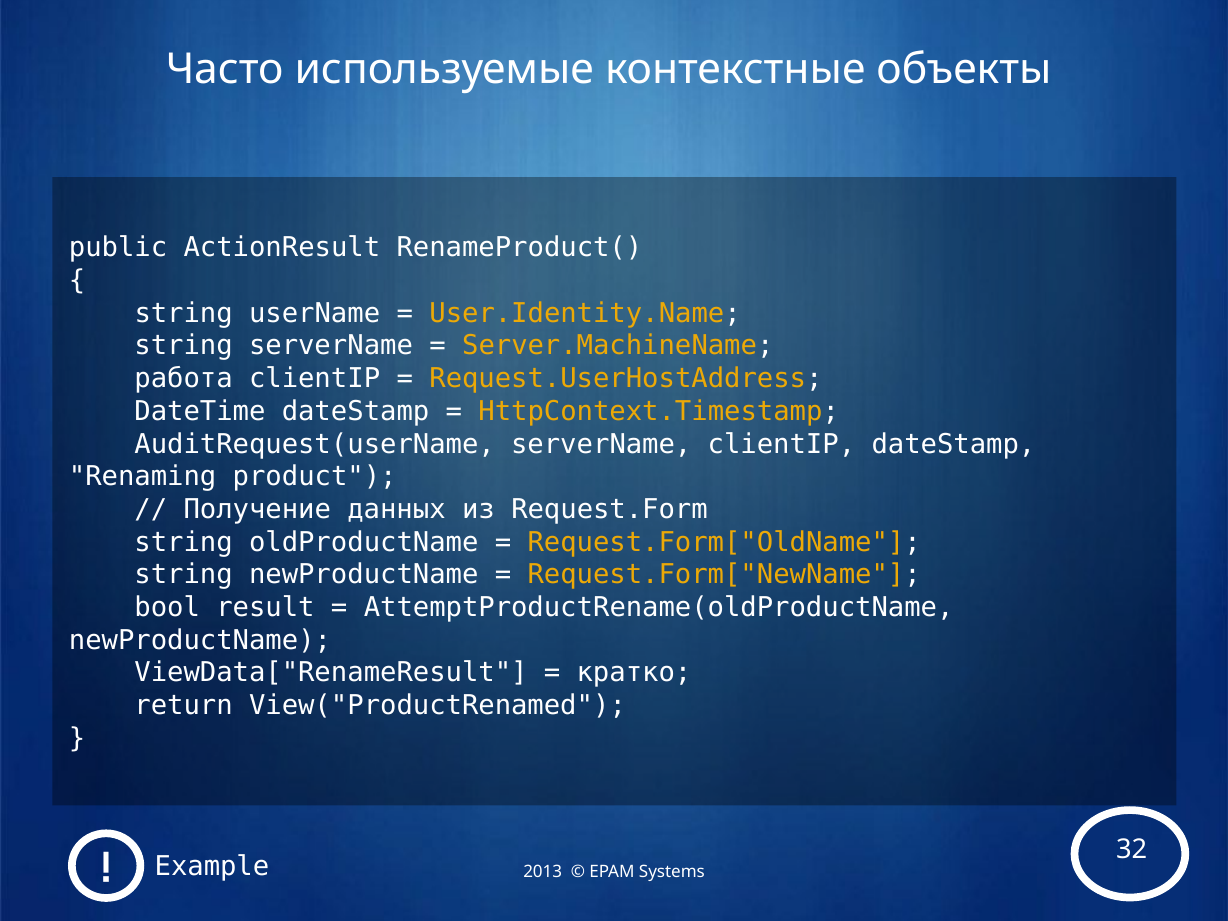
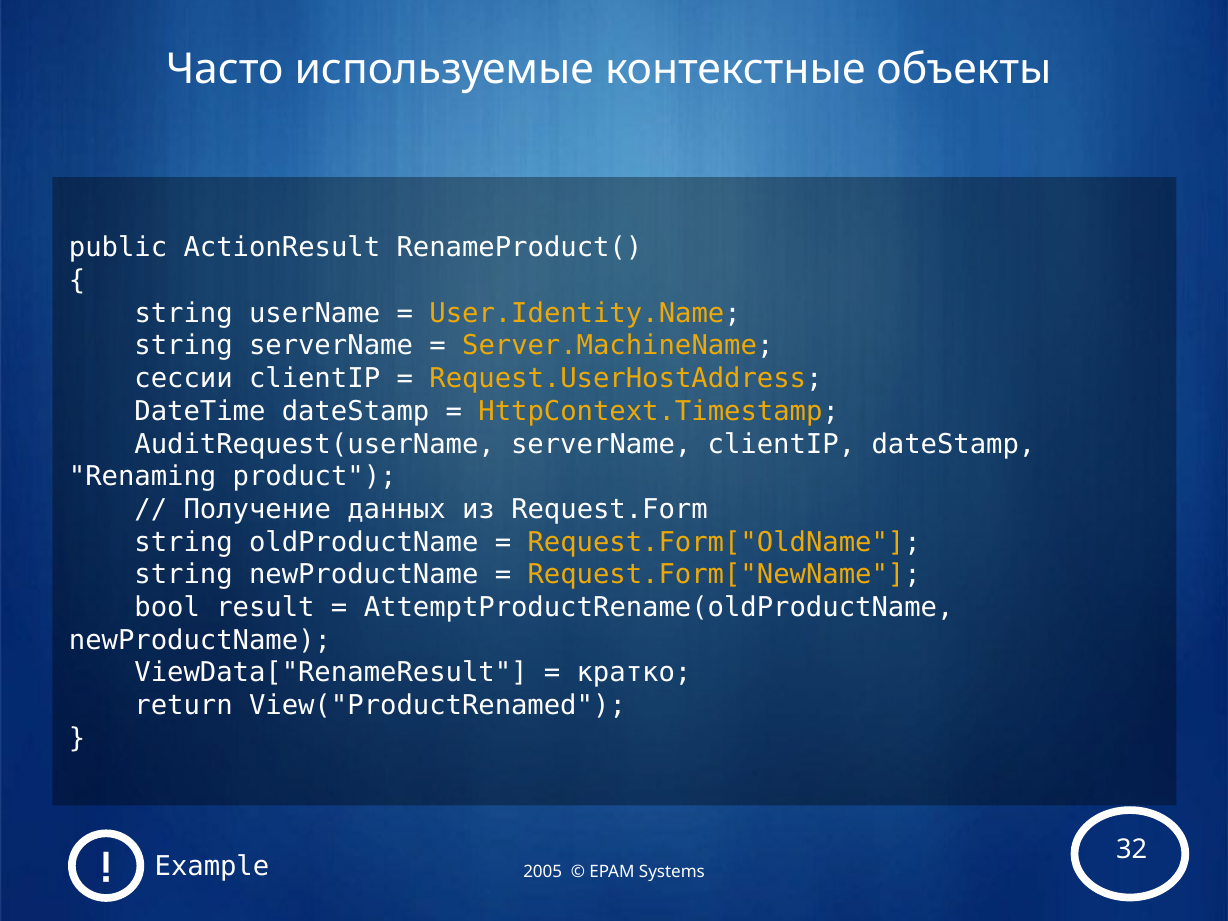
работа: работа -> сессии
2013: 2013 -> 2005
